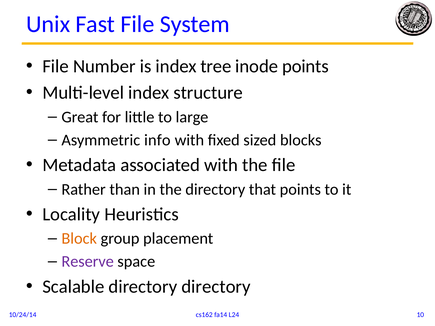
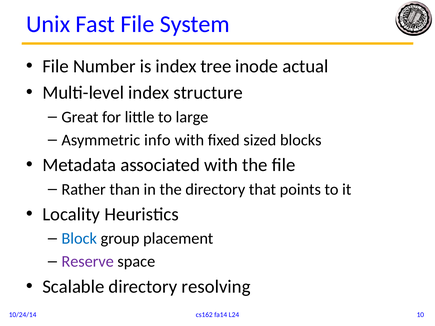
inode points: points -> actual
Block colour: orange -> blue
directory directory: directory -> resolving
